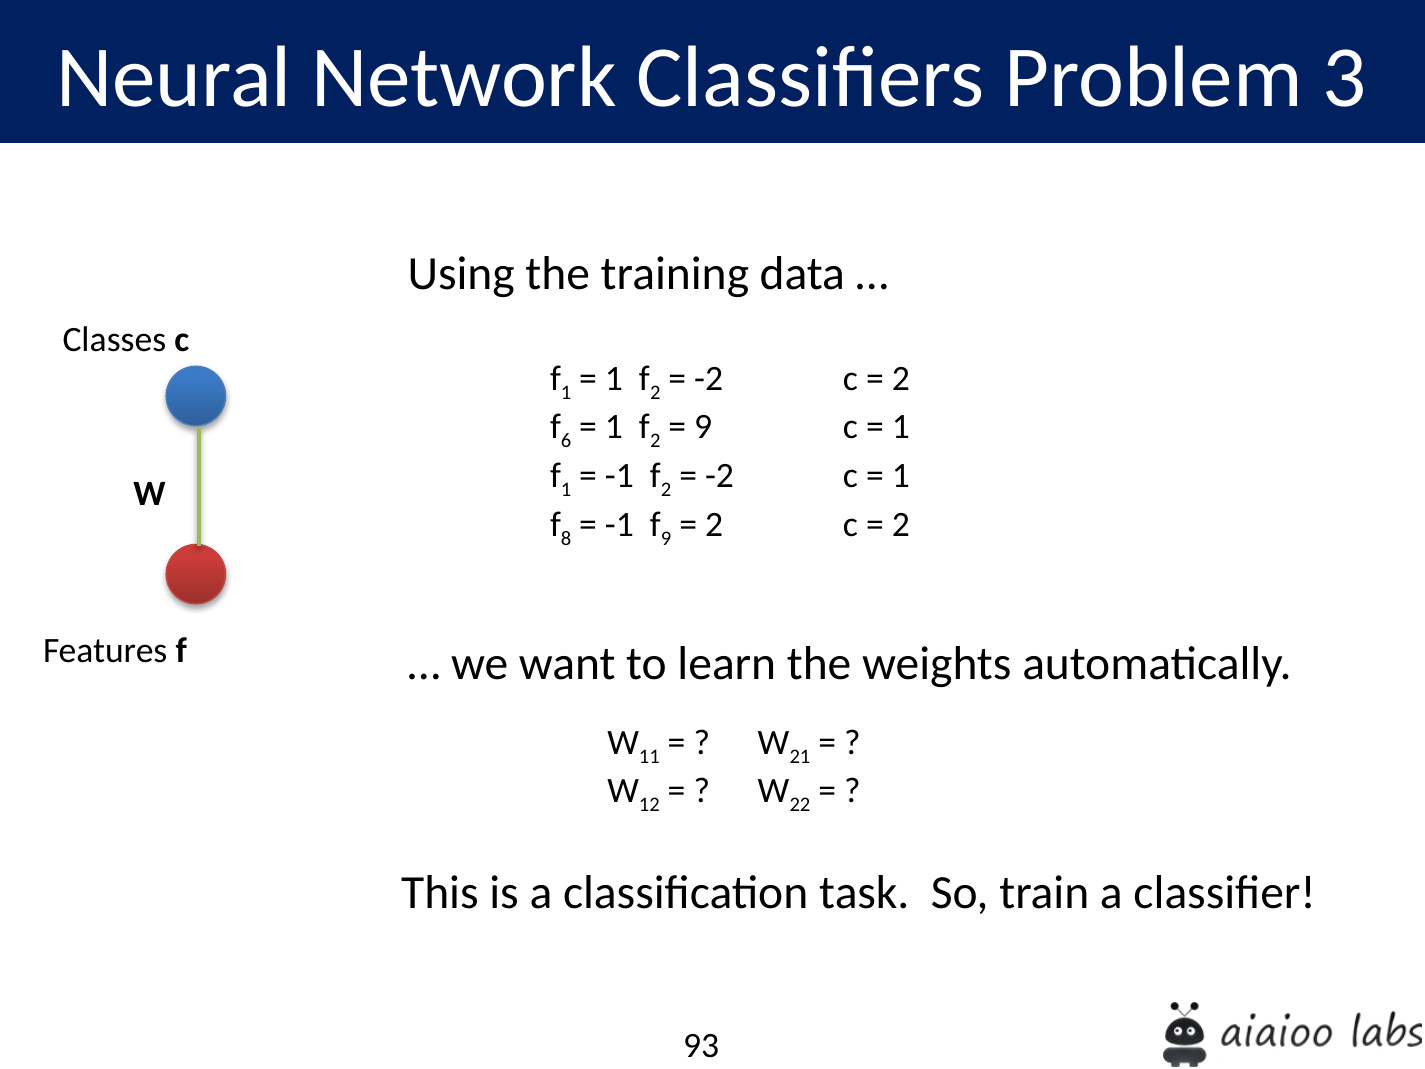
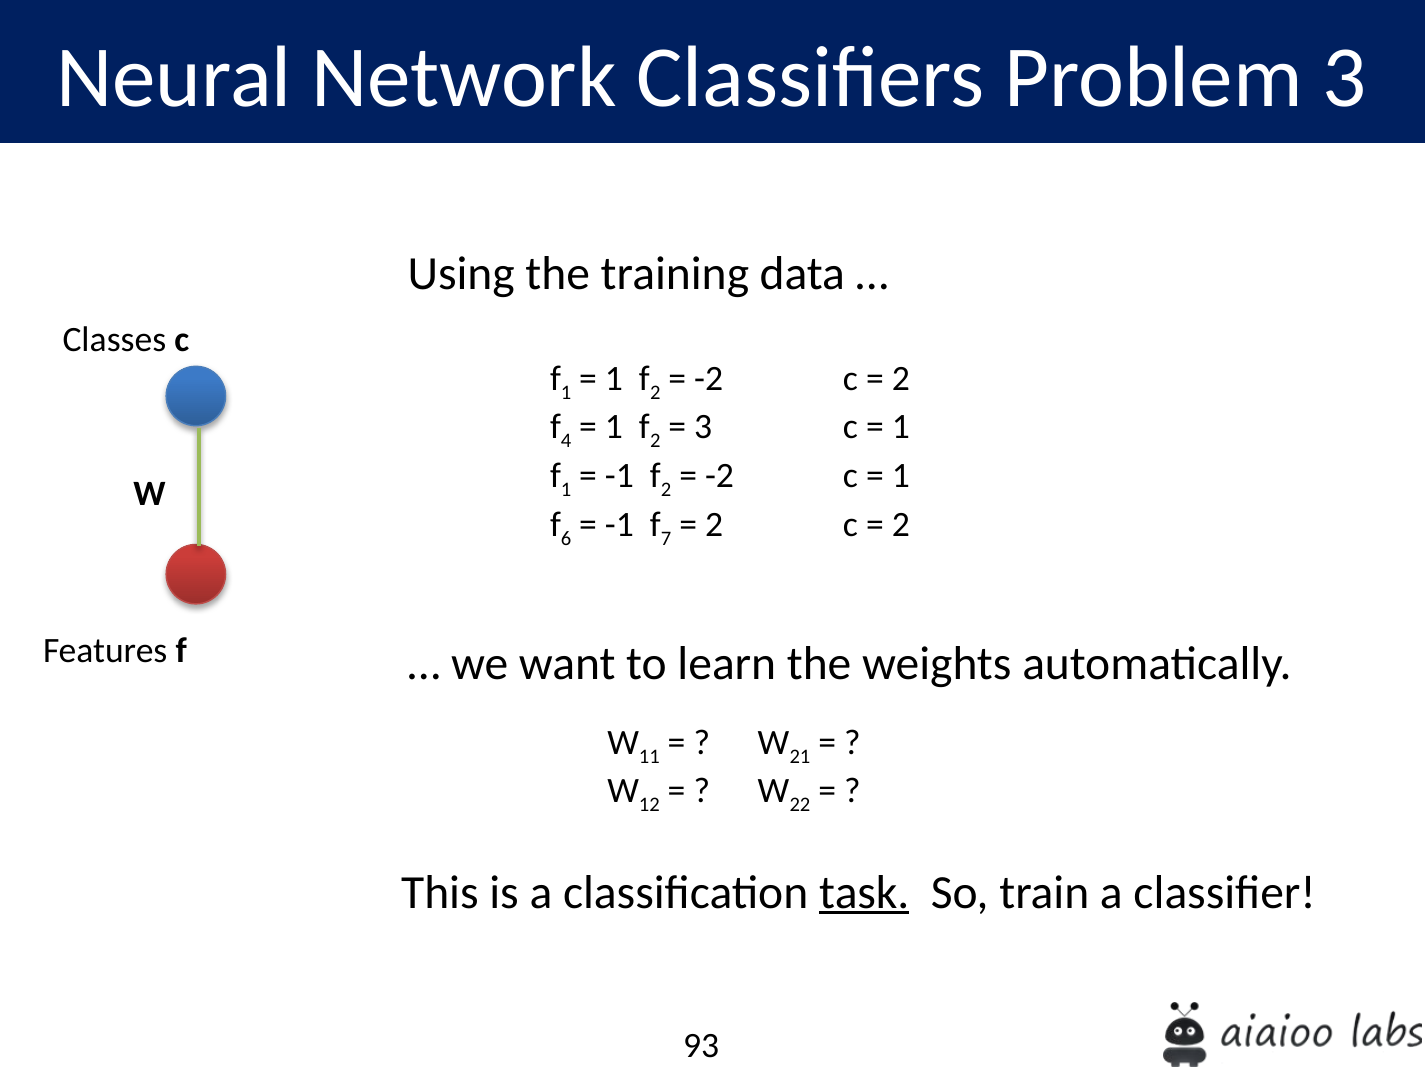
6: 6 -> 4
9 at (703, 427): 9 -> 3
8: 8 -> 6
f 9: 9 -> 7
task underline: none -> present
